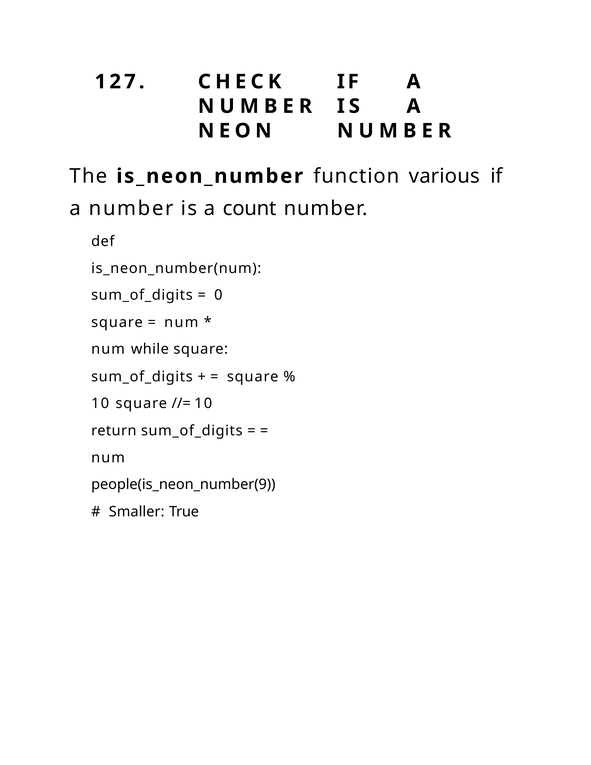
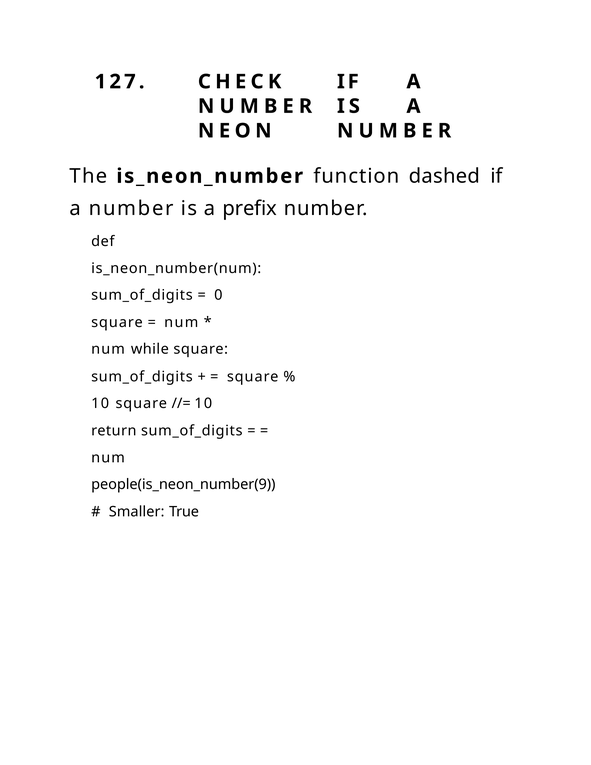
various: various -> dashed
count: count -> prefix
